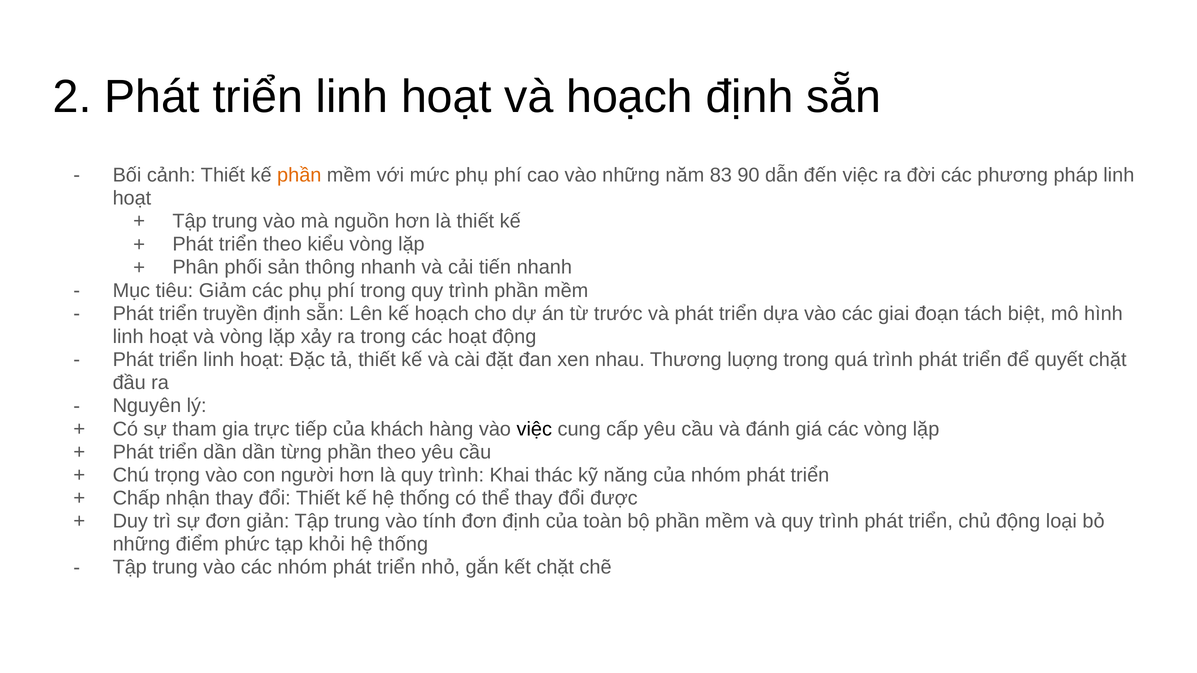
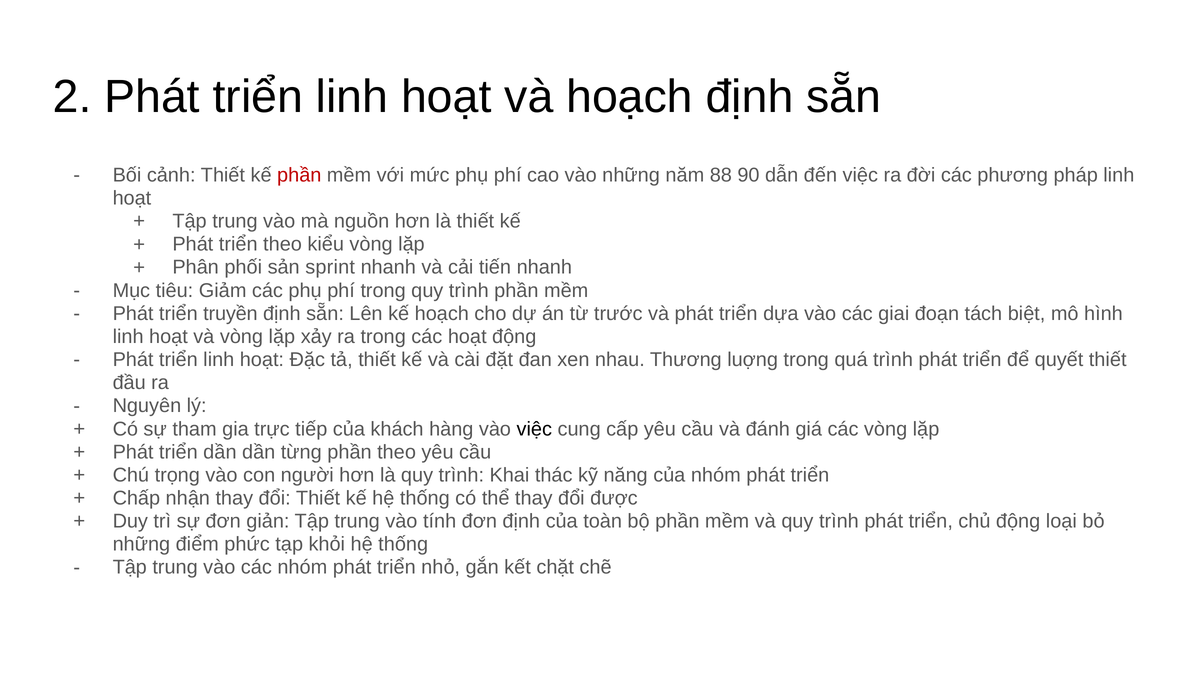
phần at (299, 175) colour: orange -> red
83: 83 -> 88
thông: thông -> sprint
quyết chặt: chặt -> thiết
